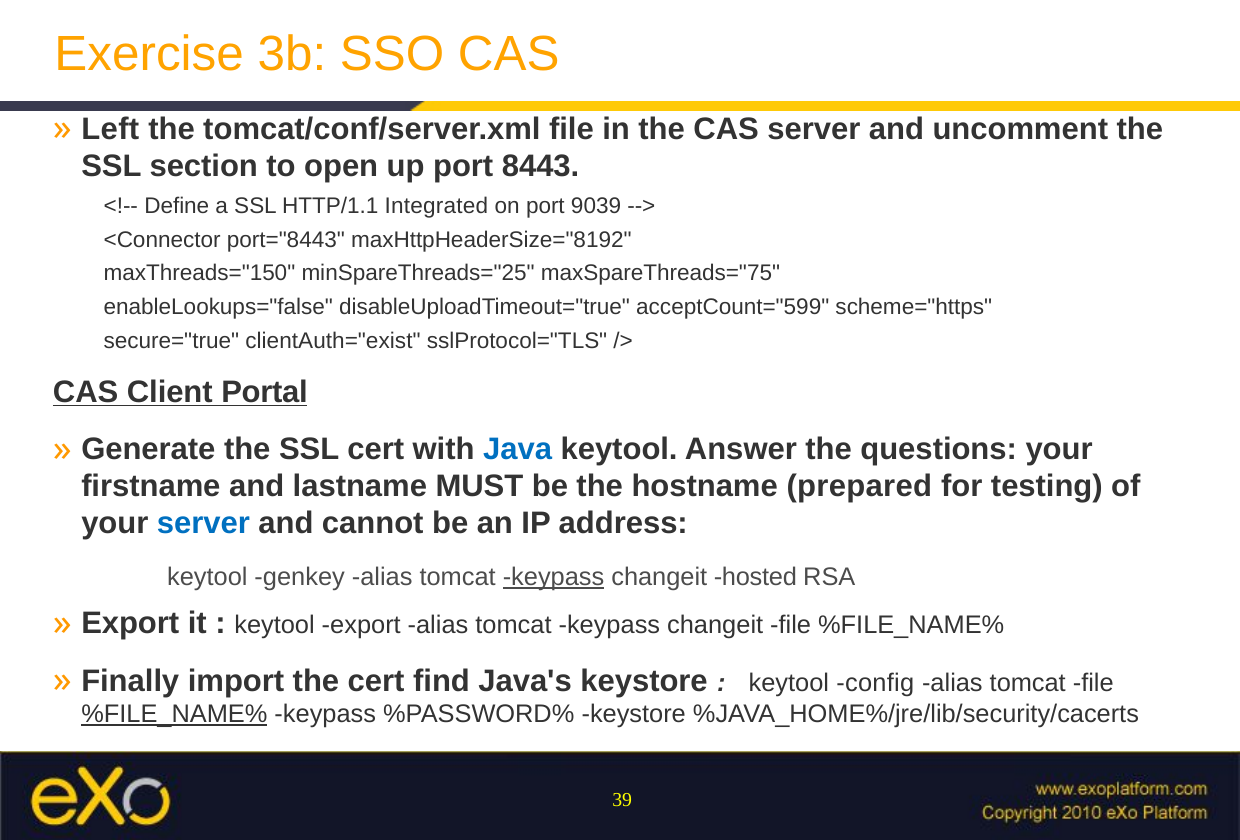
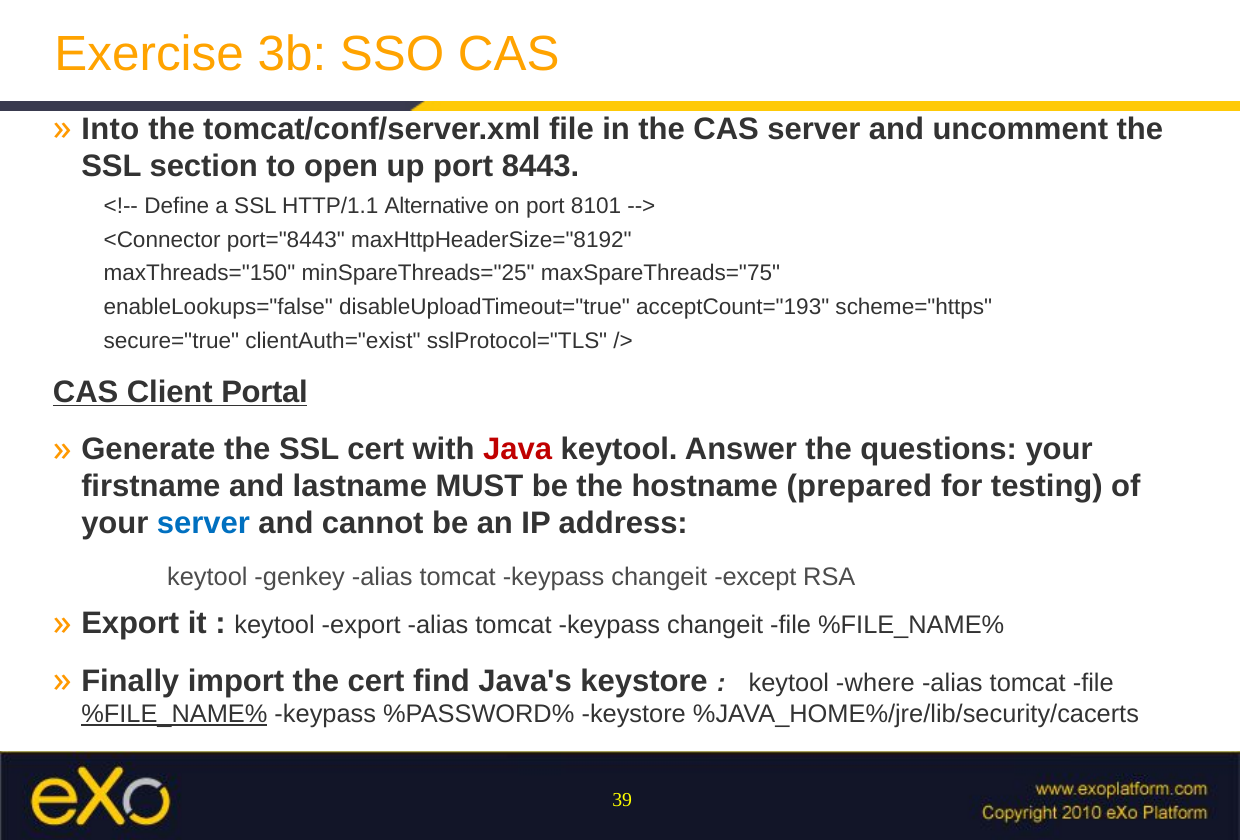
Left: Left -> Into
Integrated: Integrated -> Alternative
9039: 9039 -> 8101
acceptCount="599: acceptCount="599 -> acceptCount="193
Java colour: blue -> red
keypass at (554, 577) underline: present -> none
hosted: hosted -> except
config: config -> where
